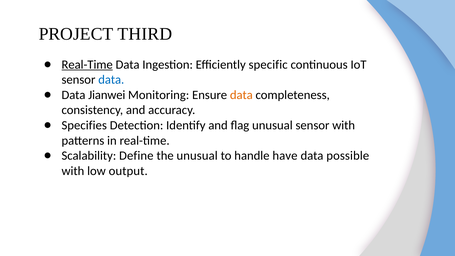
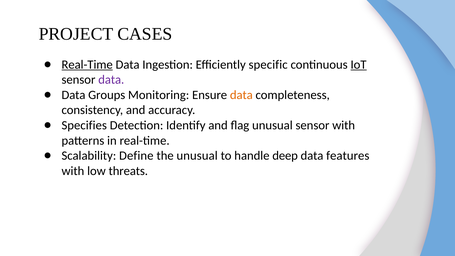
THIRD: THIRD -> CASES
IoT underline: none -> present
data at (111, 80) colour: blue -> purple
Jianwei: Jianwei -> Groups
have: have -> deep
possible: possible -> features
output: output -> threats
